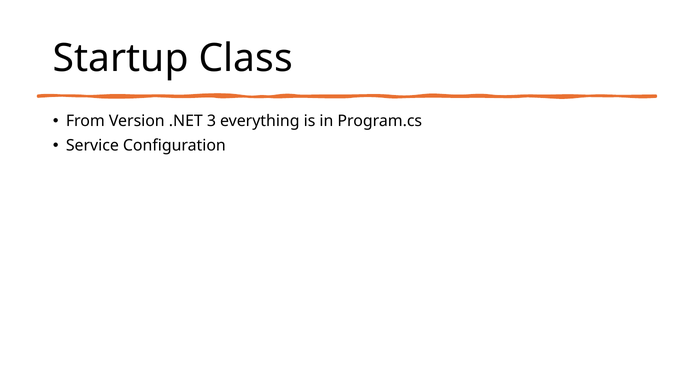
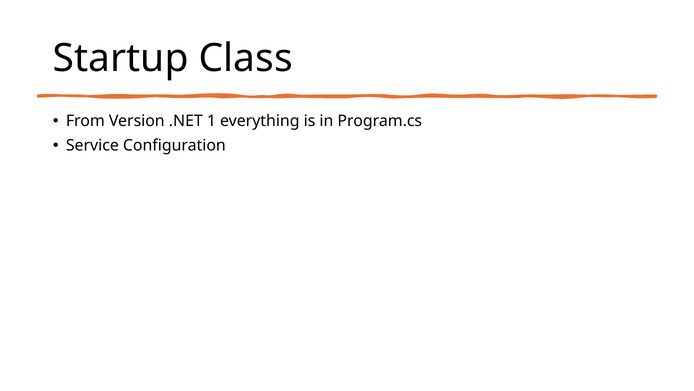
3: 3 -> 1
